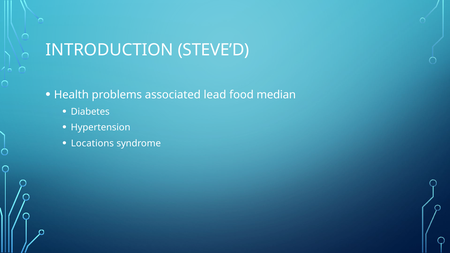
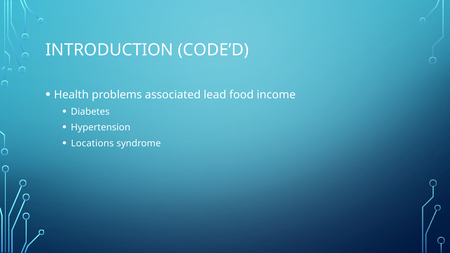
STEVE’D: STEVE’D -> CODE’D
median: median -> income
